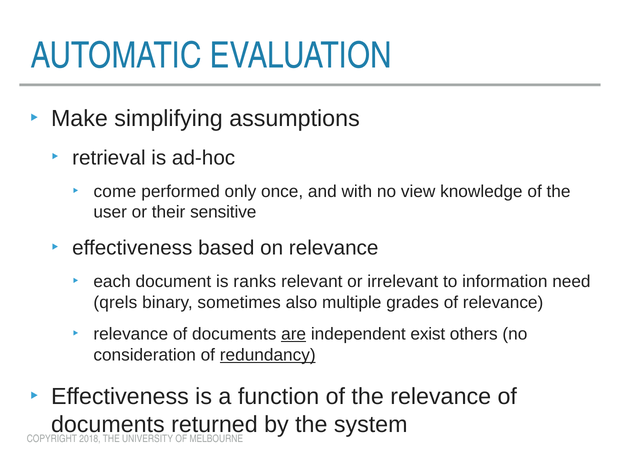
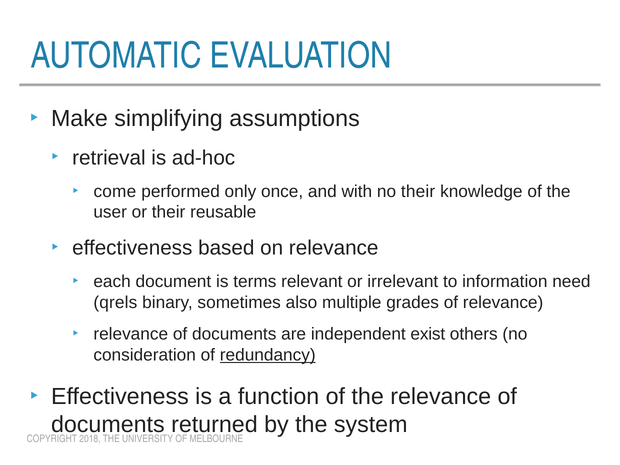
no view: view -> their
sensitive: sensitive -> reusable
ranks: ranks -> terms
are underline: present -> none
